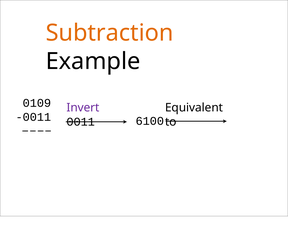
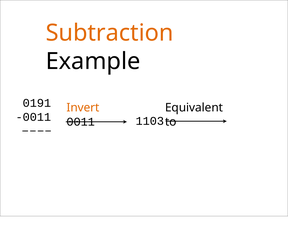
0109: 0109 -> 0191
Invert colour: purple -> orange
6100: 6100 -> 1103
